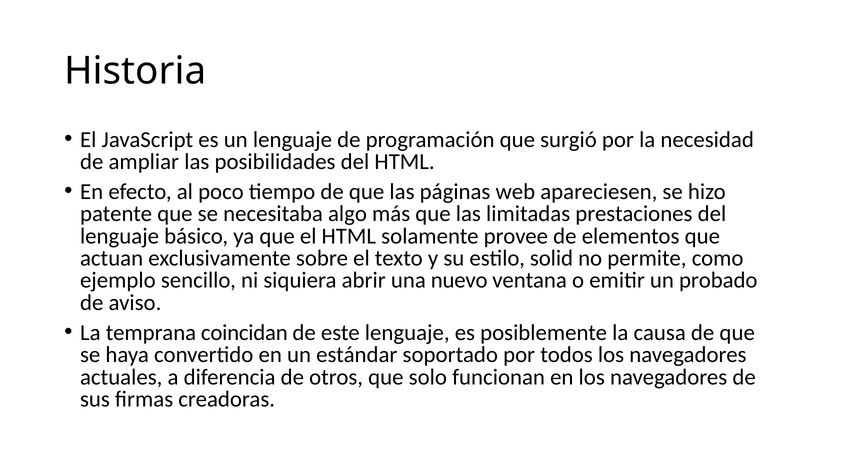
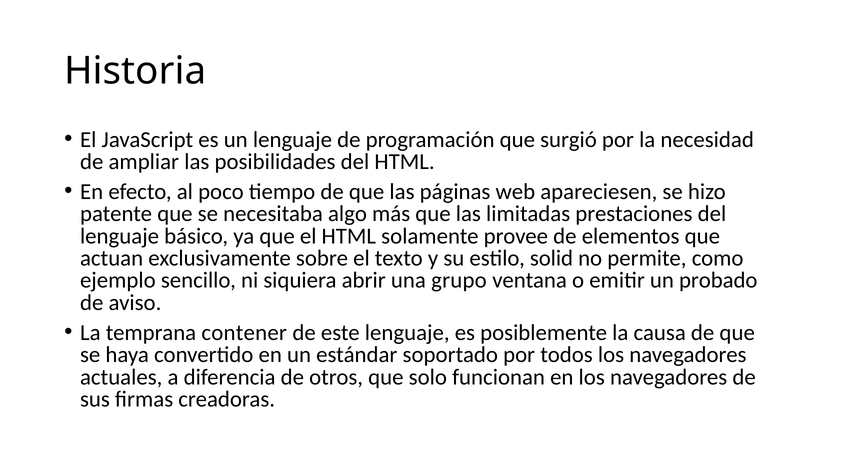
nuevo: nuevo -> grupo
coincidan: coincidan -> contener
